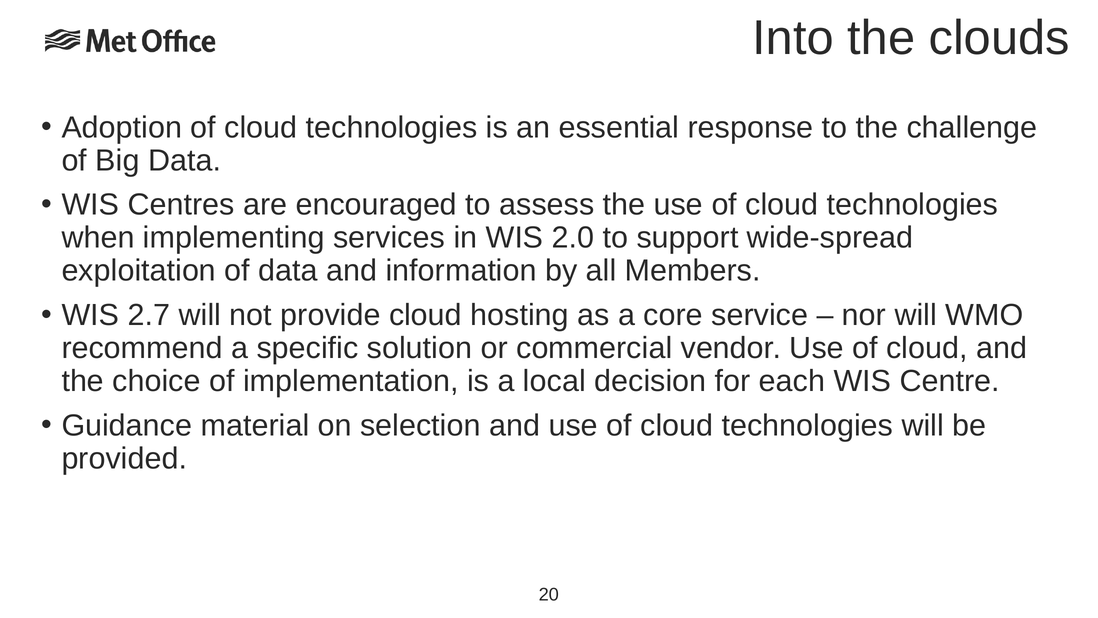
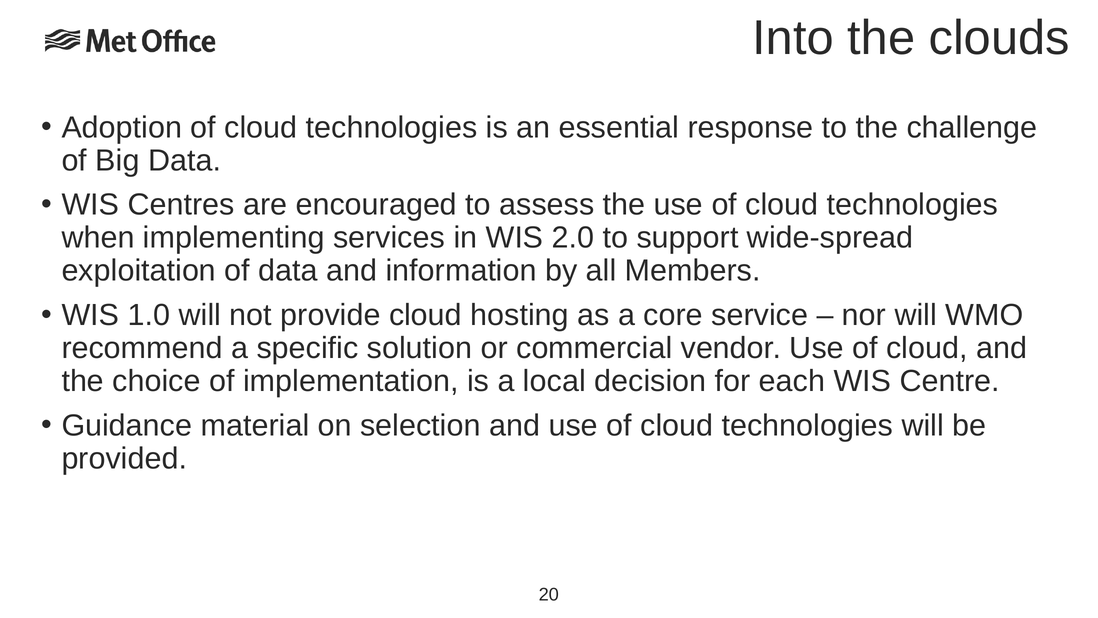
2.7: 2.7 -> 1.0
